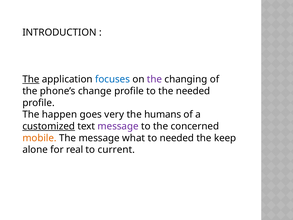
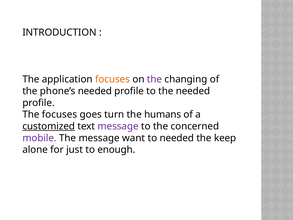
The at (31, 79) underline: present -> none
focuses at (113, 79) colour: blue -> orange
phone’s change: change -> needed
The happen: happen -> focuses
very: very -> turn
mobile colour: orange -> purple
what: what -> want
real: real -> just
current: current -> enough
